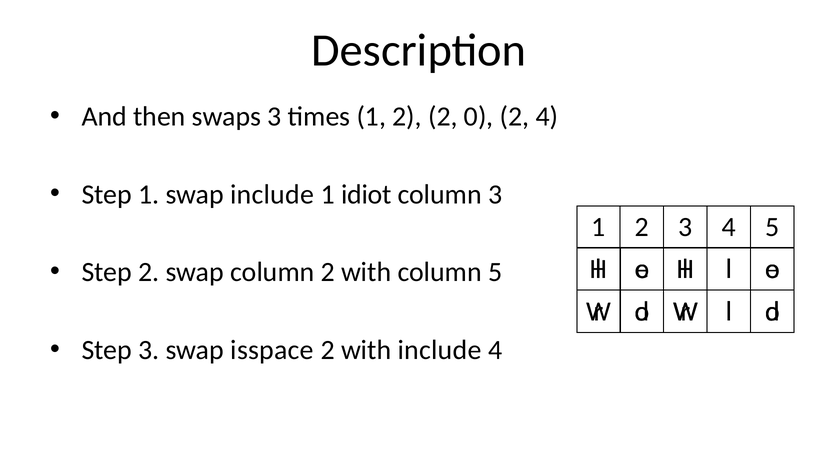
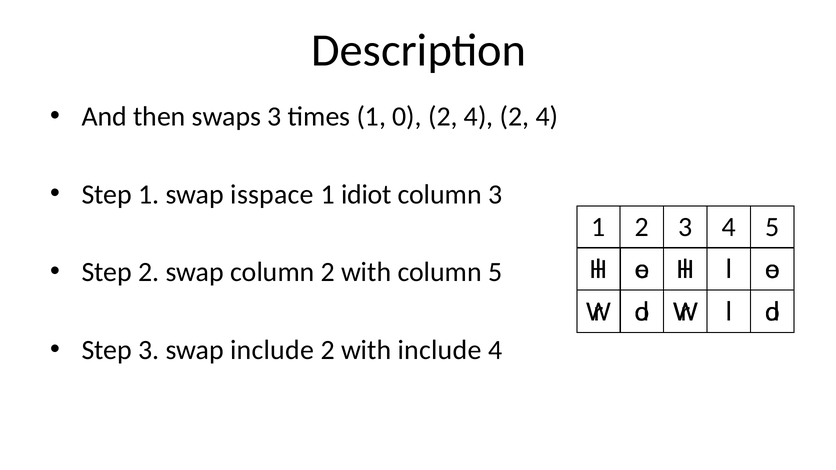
times 1 2: 2 -> 0
0 at (479, 116): 0 -> 4
swap include: include -> isspace
swap isspace: isspace -> include
